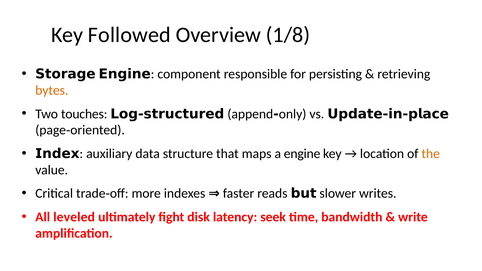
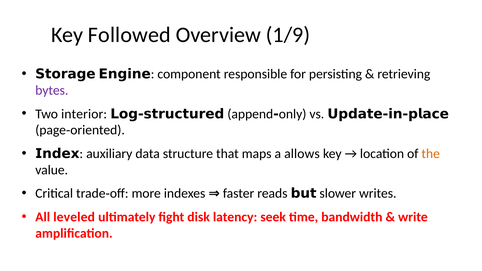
1/8: 1/8 -> 1/9
bytes colour: orange -> purple
touches: touches -> interior
engine: engine -> allows
